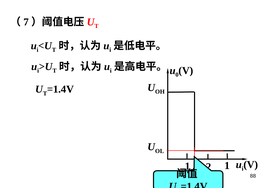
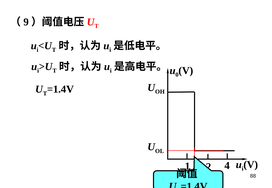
7: 7 -> 9
1 at (227, 166): 1 -> 4
